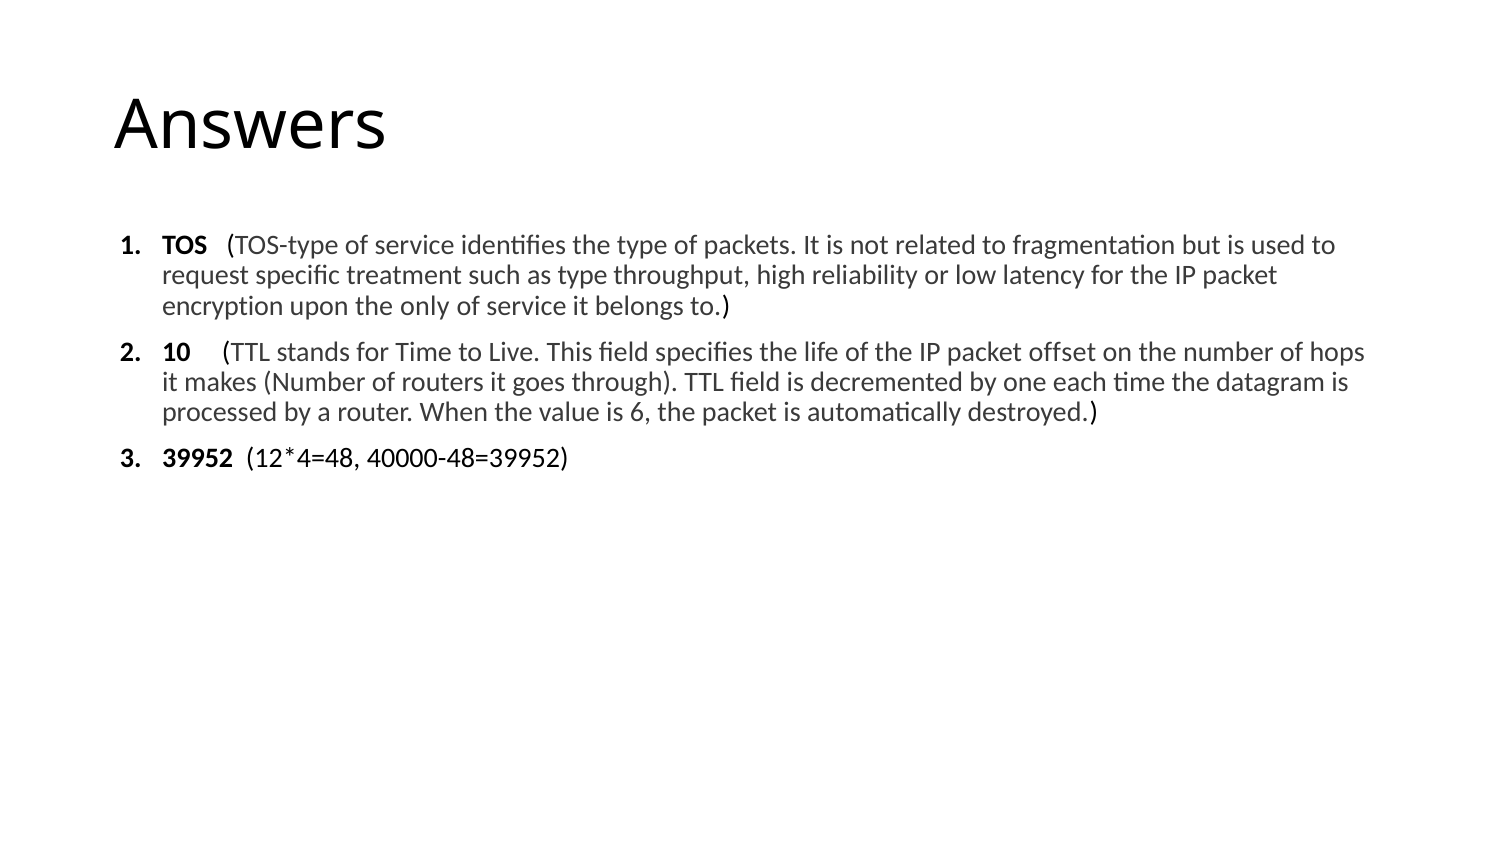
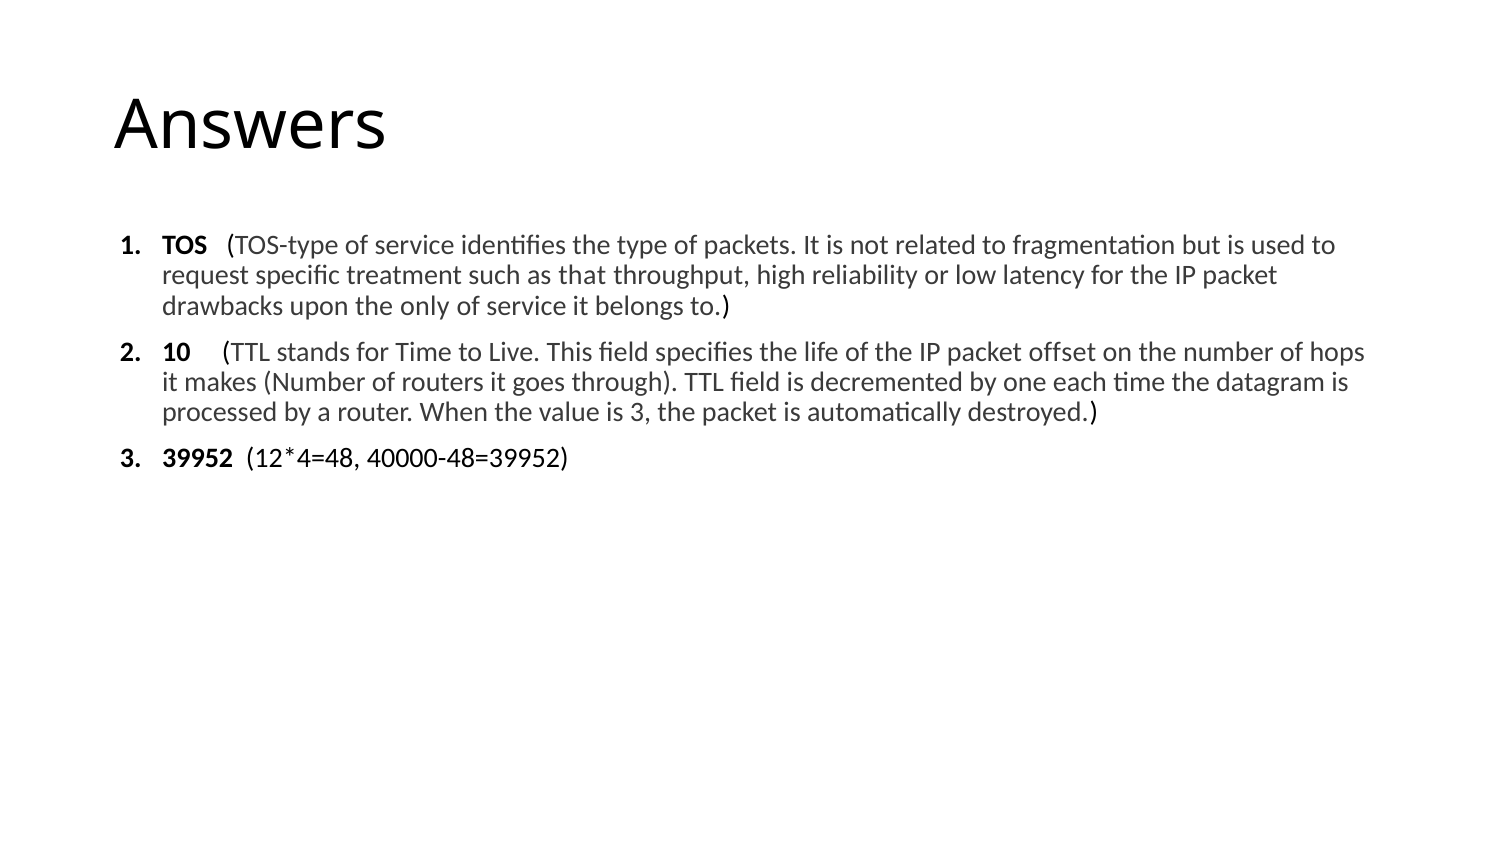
as type: type -> that
encryption: encryption -> drawbacks
is 6: 6 -> 3
